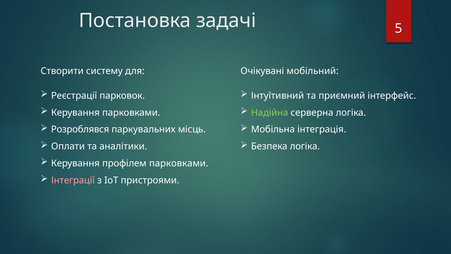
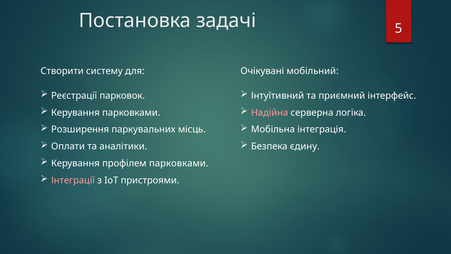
Надійна colour: light green -> pink
Розроблявся: Розроблявся -> Розширення
Безпека логіка: логіка -> єдину
